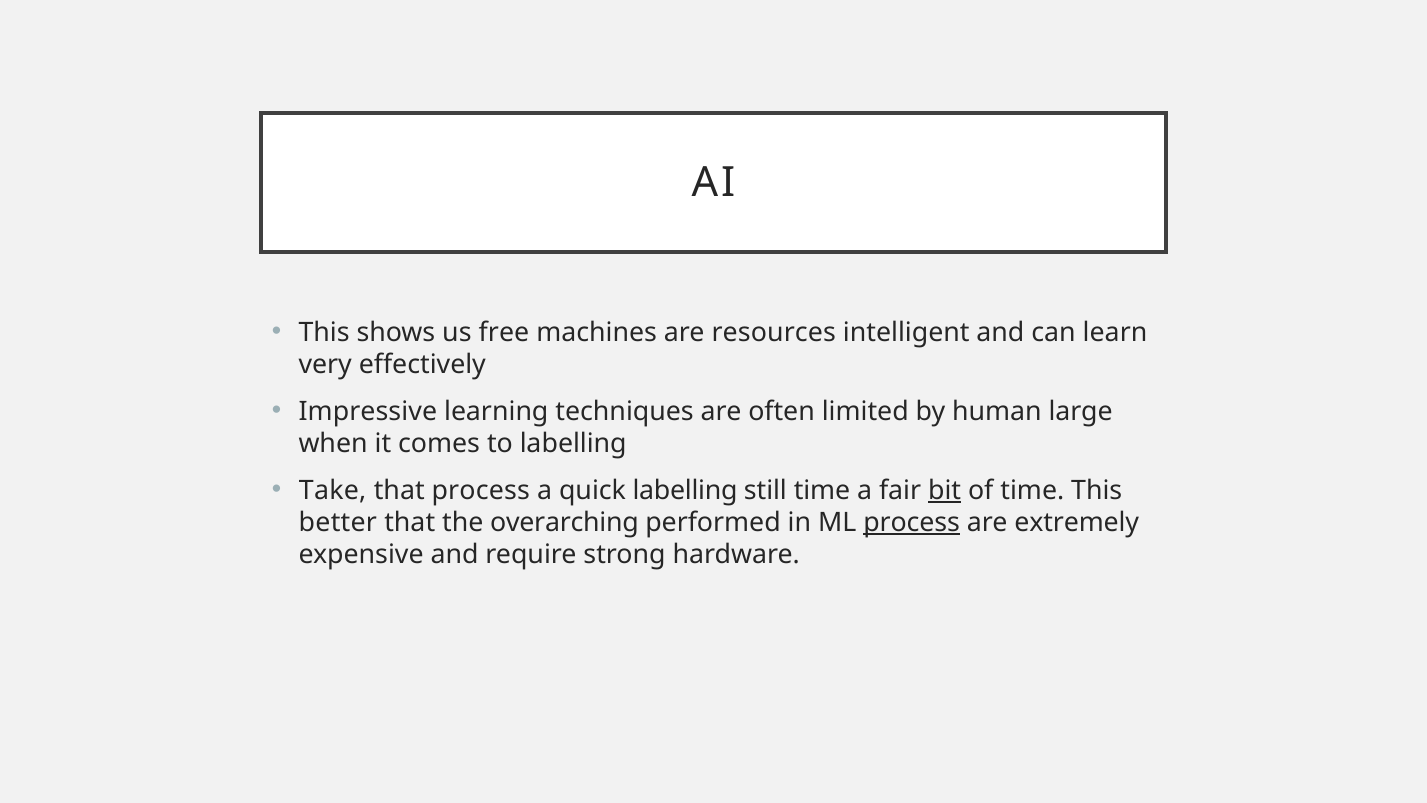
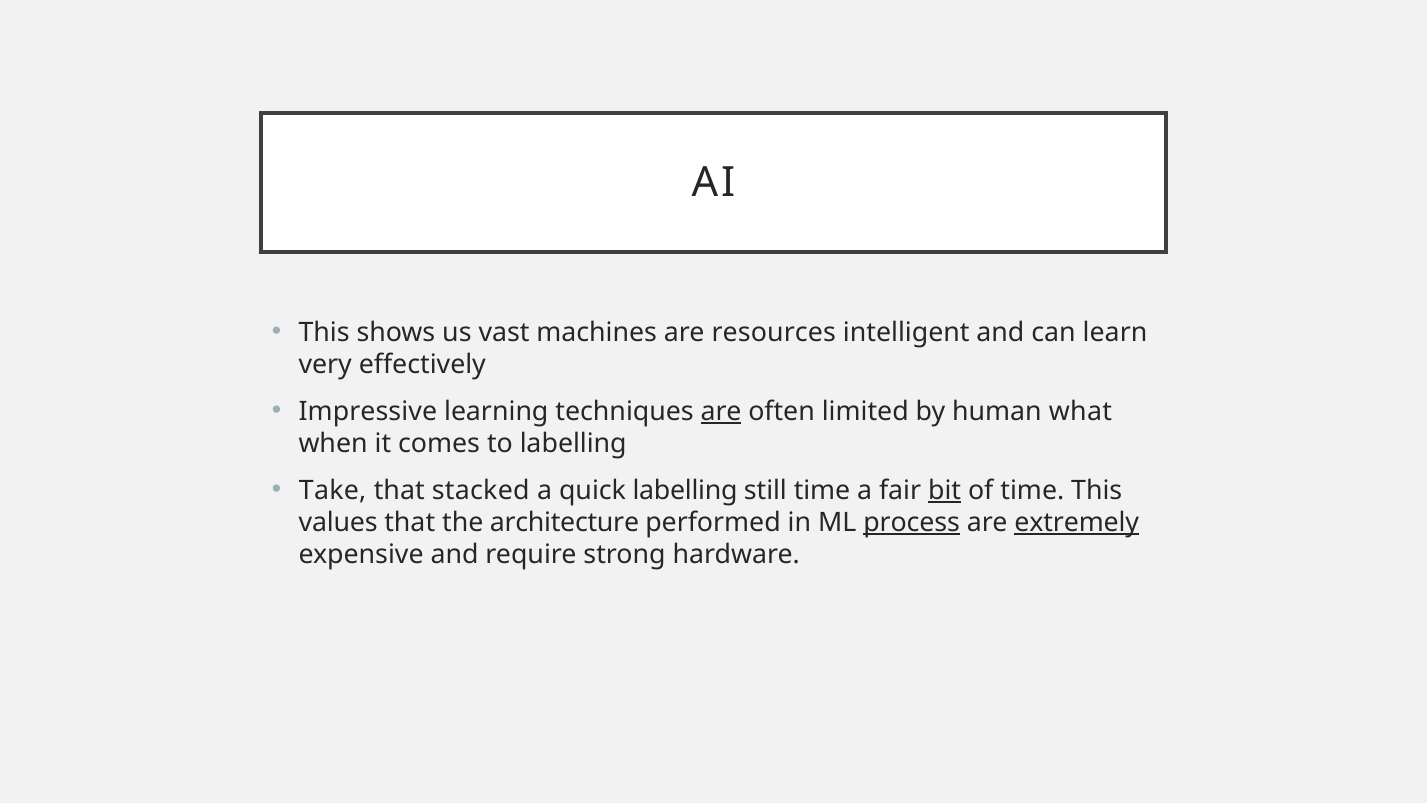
free: free -> vast
are at (721, 411) underline: none -> present
large: large -> what
that process: process -> stacked
better: better -> values
overarching: overarching -> architecture
extremely underline: none -> present
